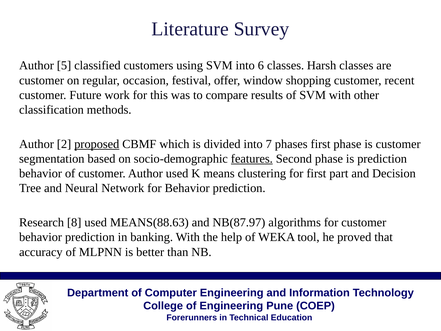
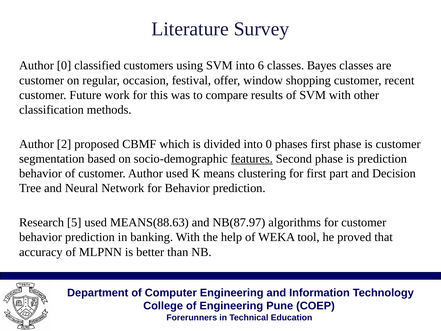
Author 5: 5 -> 0
Harsh: Harsh -> Bayes
proposed underline: present -> none
into 7: 7 -> 0
8: 8 -> 5
